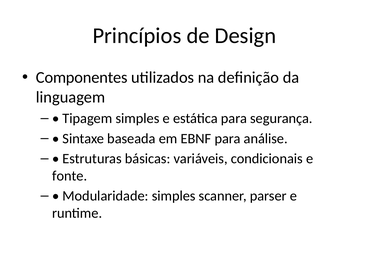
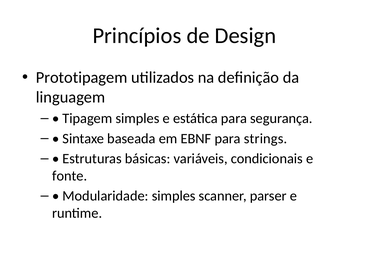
Componentes: Componentes -> Prototipagem
análise: análise -> strings
